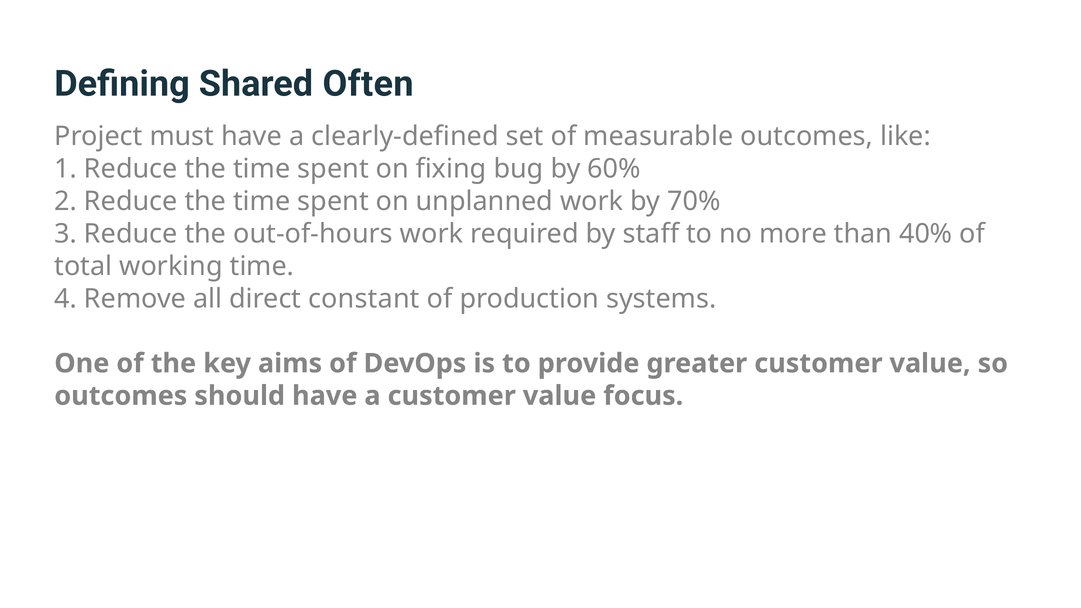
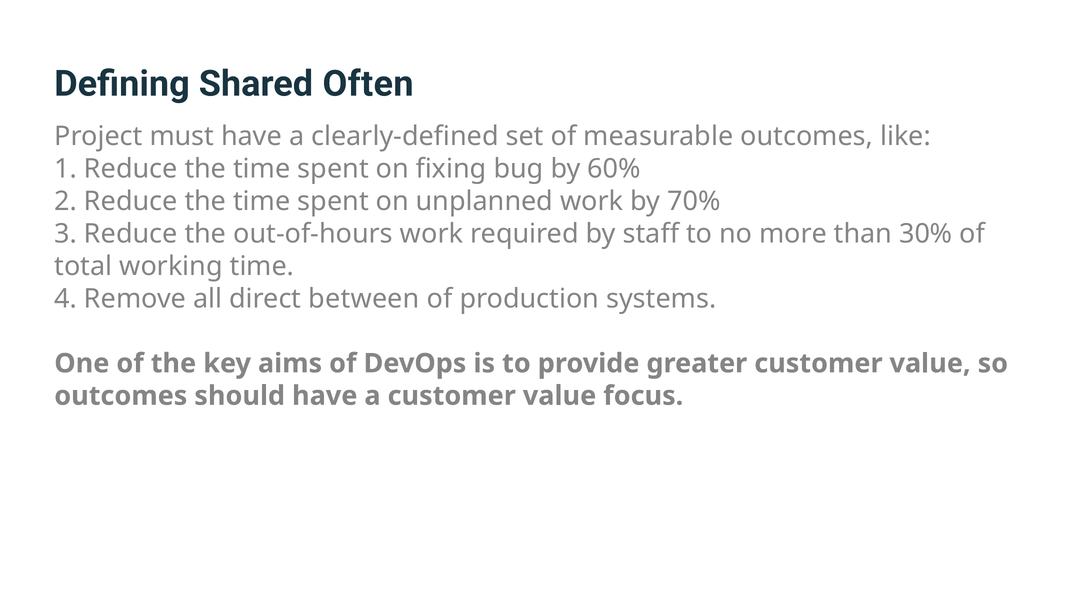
40%: 40% -> 30%
constant: constant -> between
